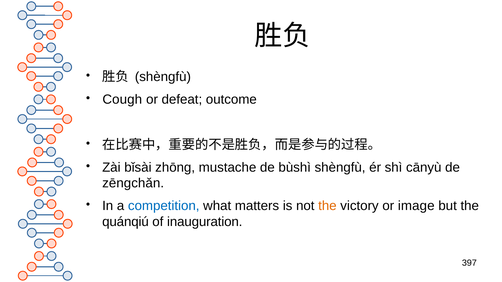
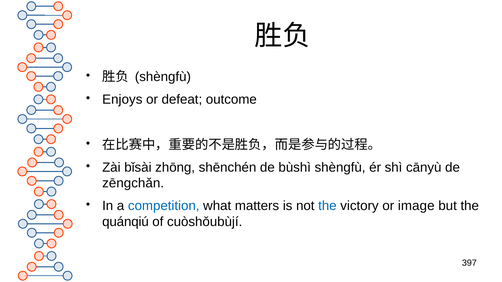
Cough: Cough -> Enjoys
mustache: mustache -> shēnchén
the at (327, 206) colour: orange -> blue
inauguration: inauguration -> cuòshǒubùjí
